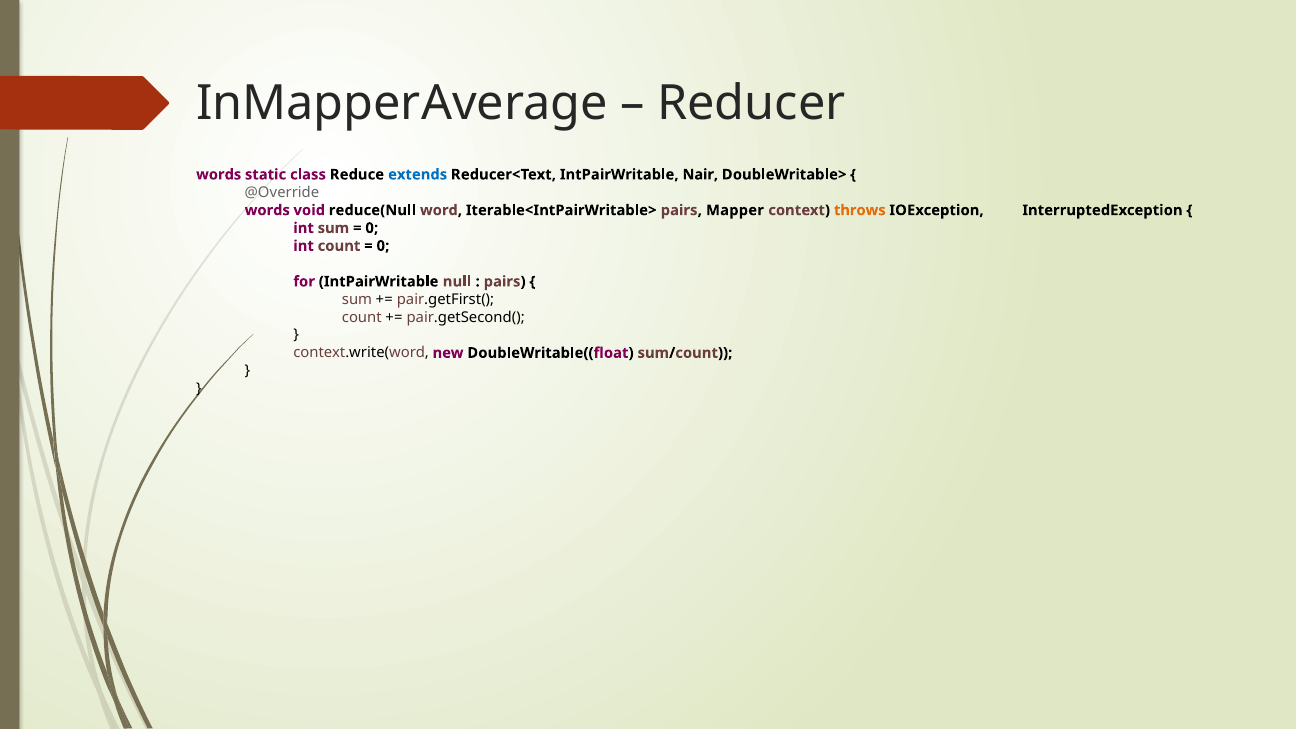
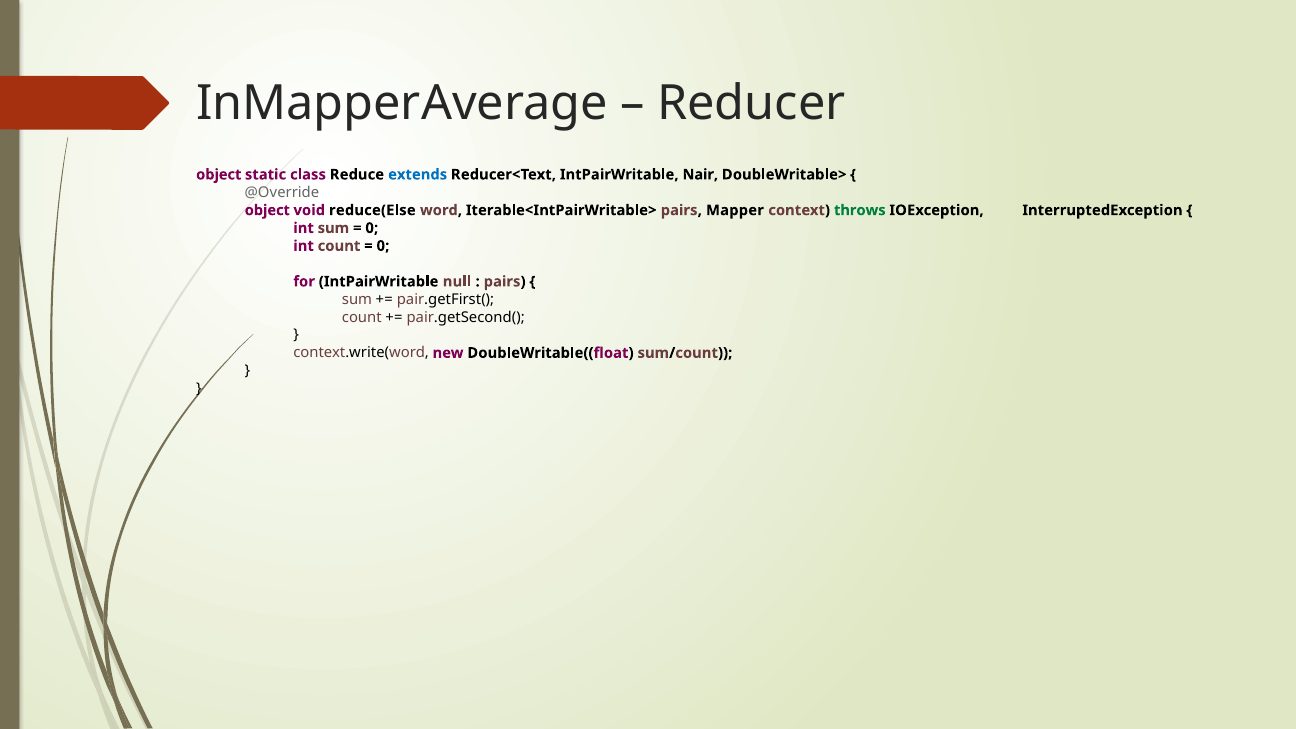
words at (219, 175): words -> object
words at (267, 210): words -> object
reduce(Null: reduce(Null -> reduce(Else
throws colour: orange -> green
